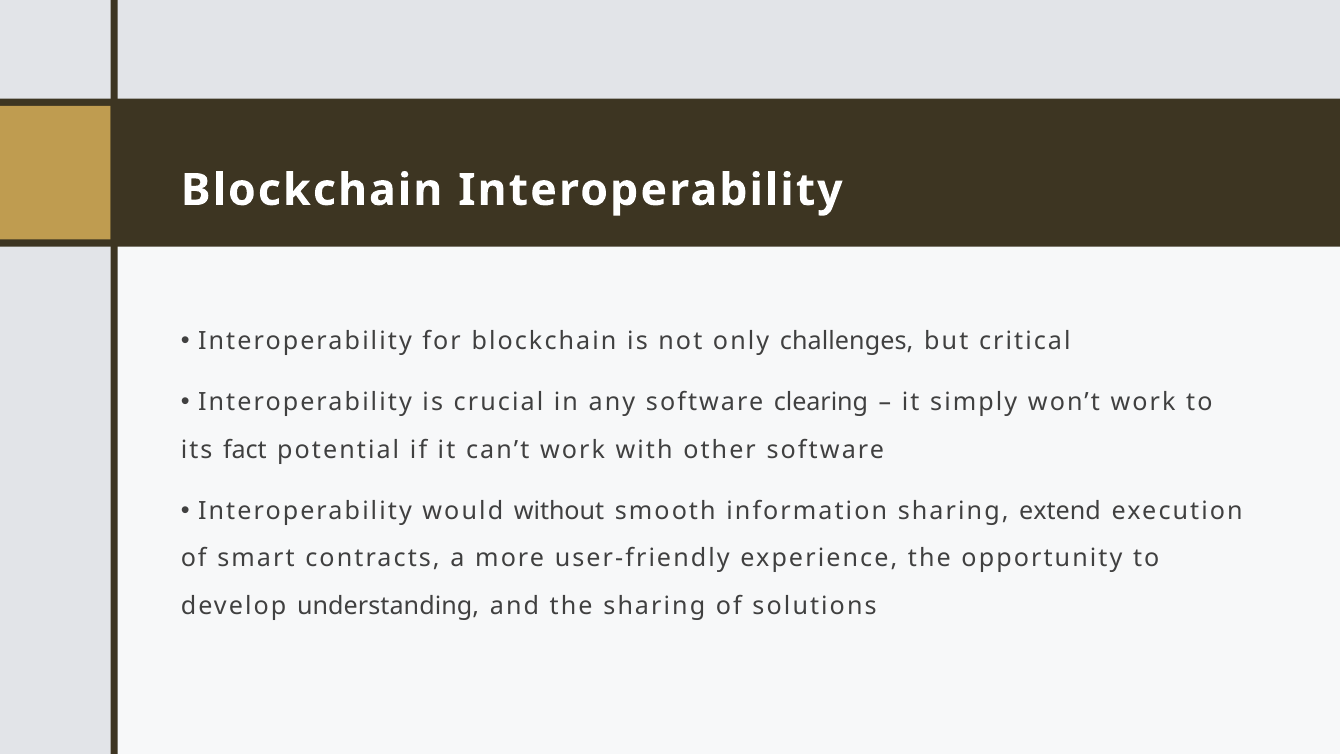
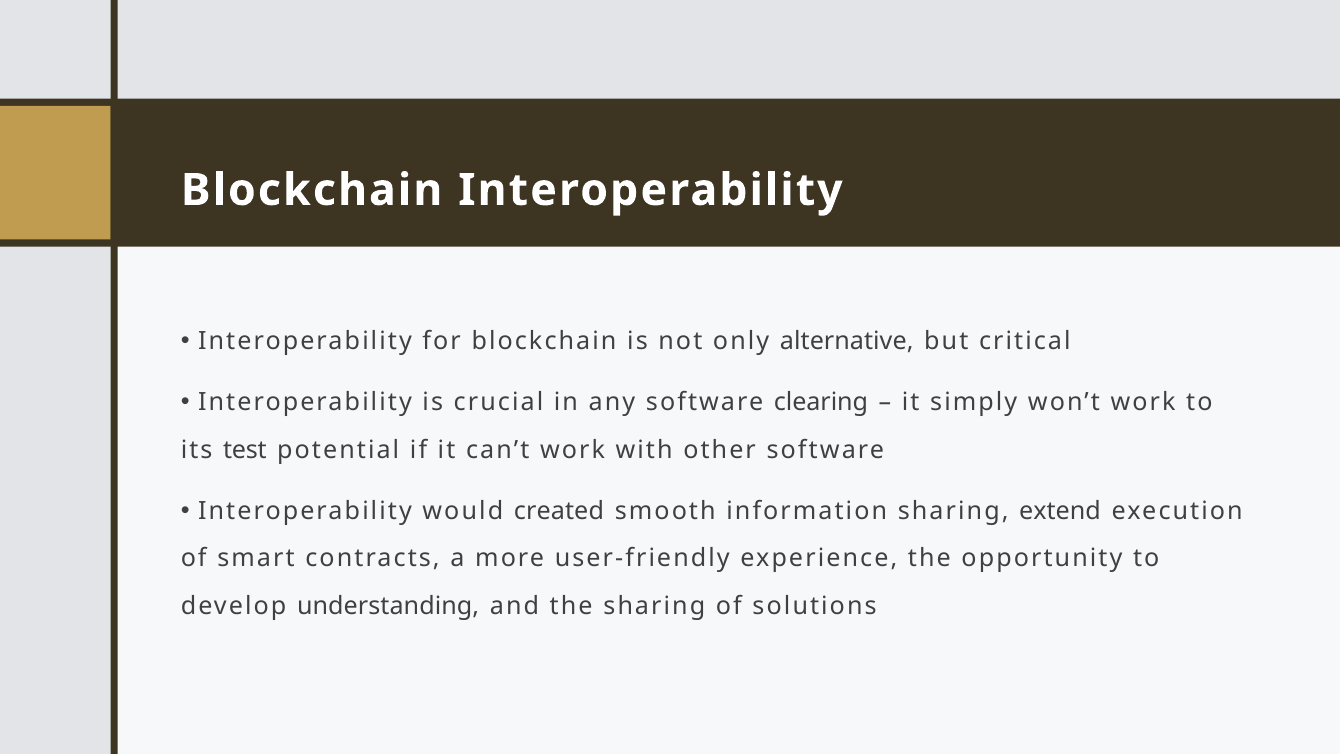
challenges: challenges -> alternative
fact: fact -> test
without: without -> created
